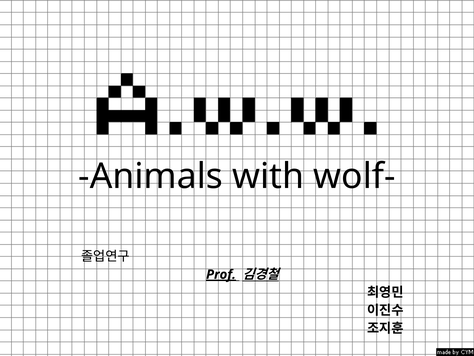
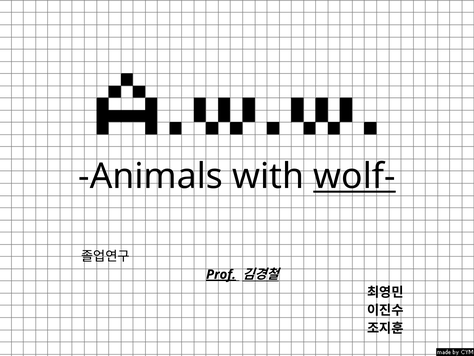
wolf- underline: none -> present
